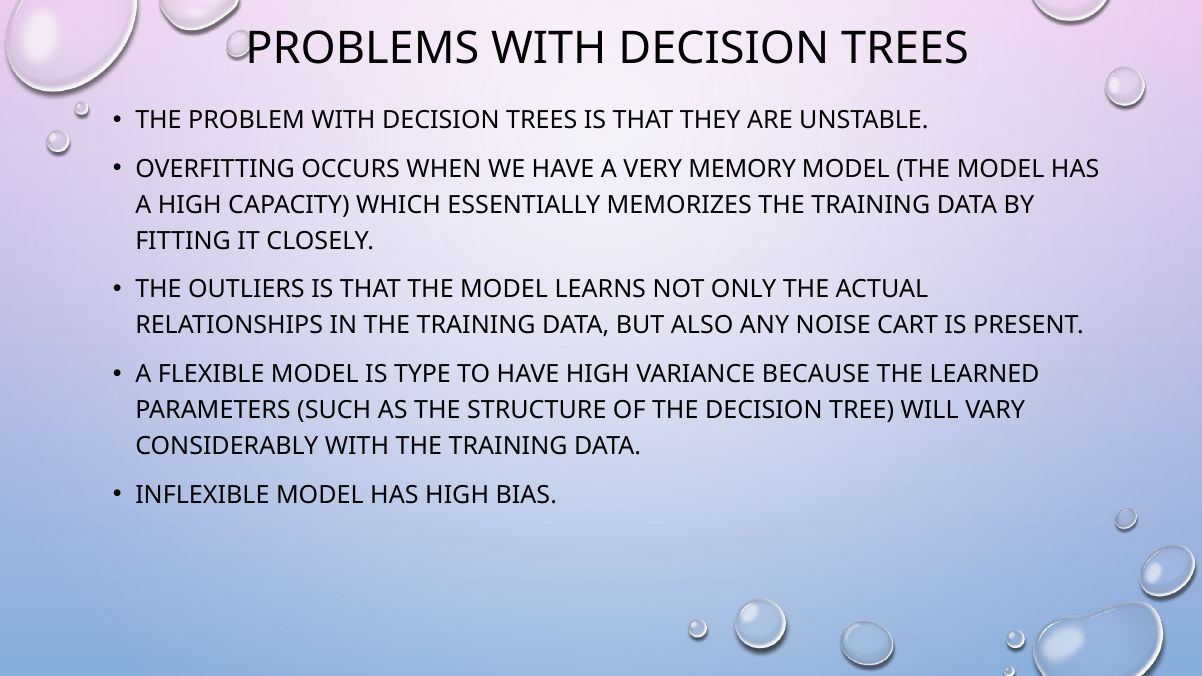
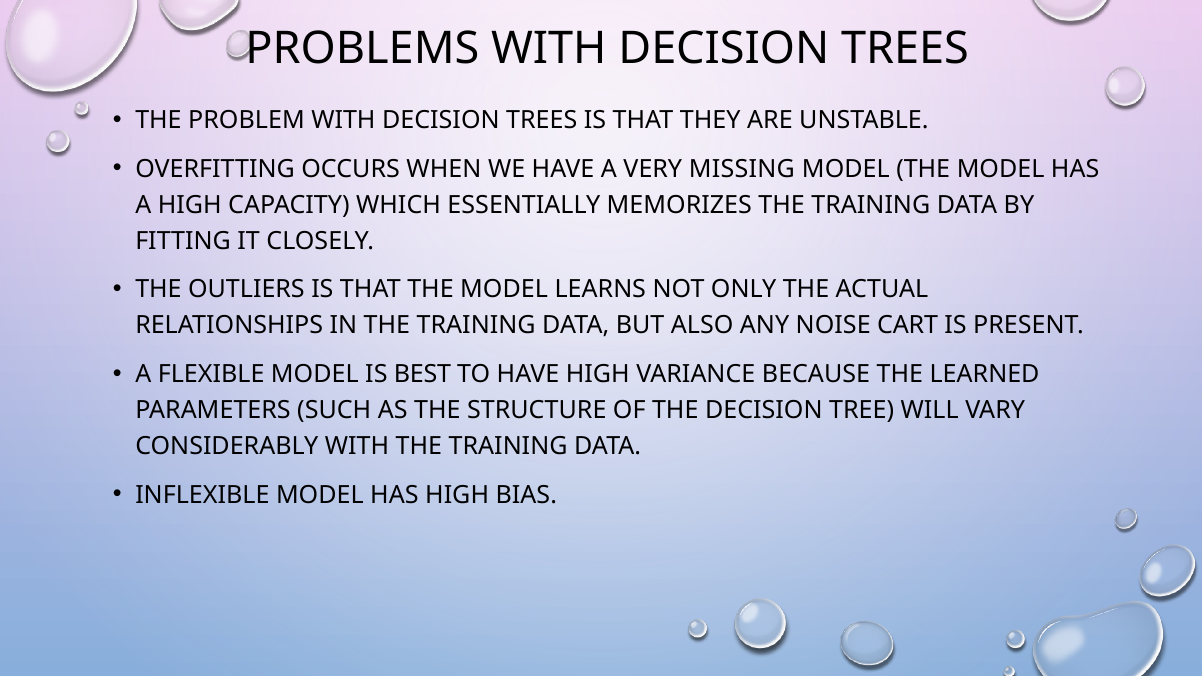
MEMORY: MEMORY -> MISSING
TYPE: TYPE -> BEST
